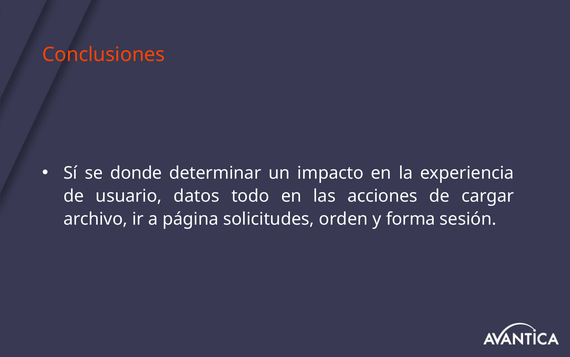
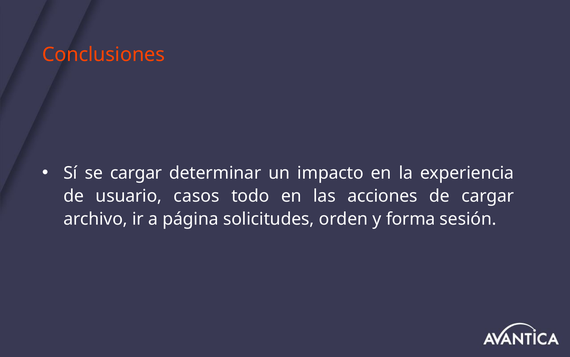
se donde: donde -> cargar
datos: datos -> casos
